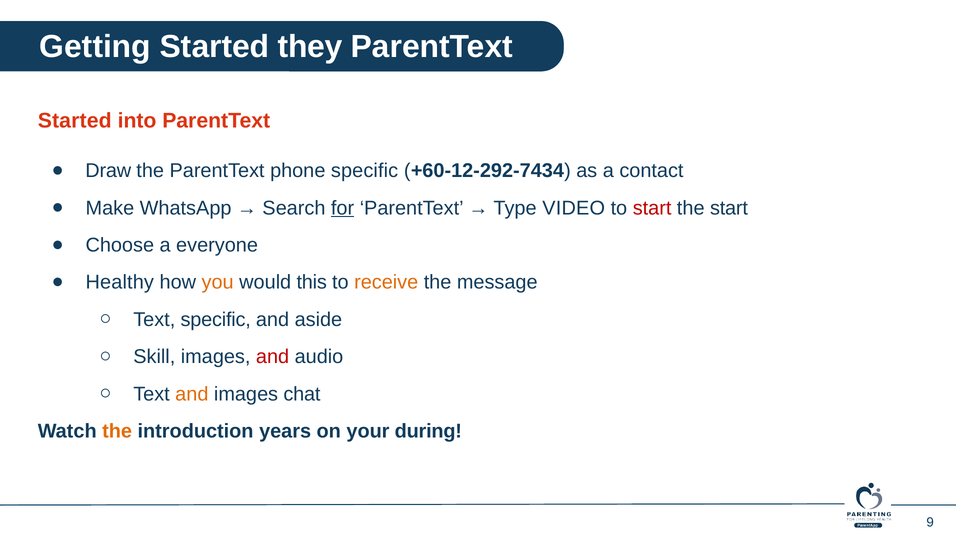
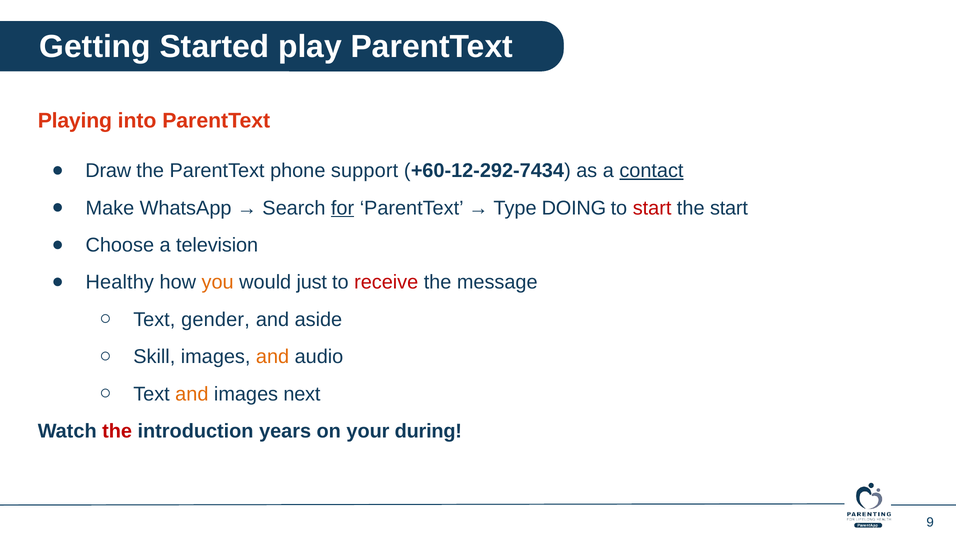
they: they -> play
Started at (75, 121): Started -> Playing
phone specific: specific -> support
contact underline: none -> present
VIDEO: VIDEO -> DOING
everyone: everyone -> television
this: this -> just
receive colour: orange -> red
Text specific: specific -> gender
and at (273, 357) colour: red -> orange
chat: chat -> next
the at (117, 431) colour: orange -> red
